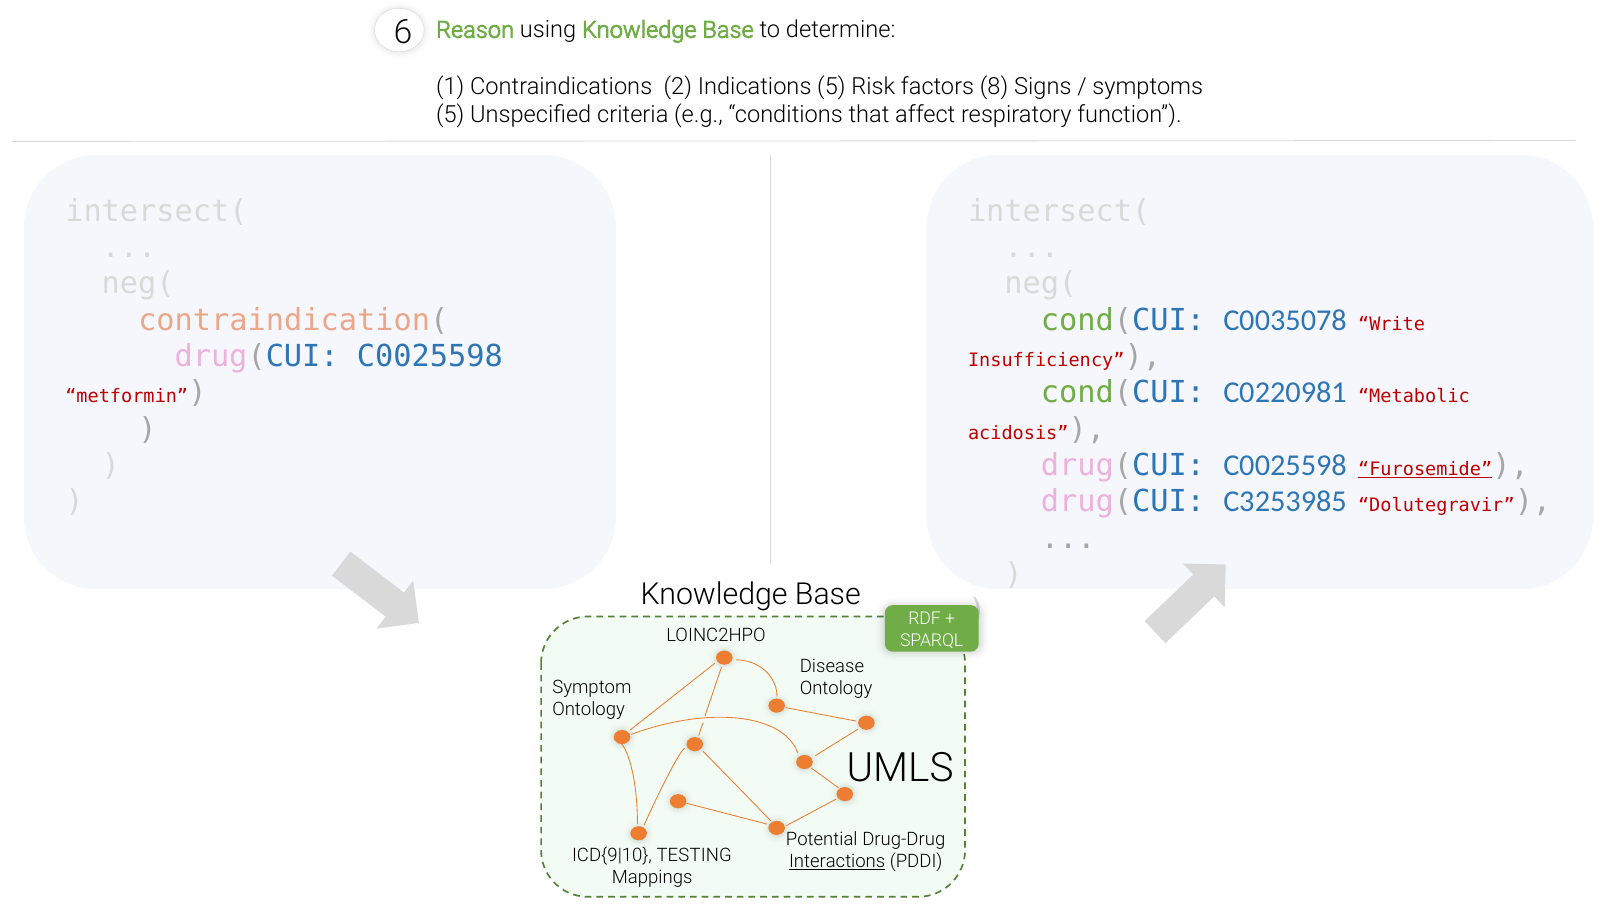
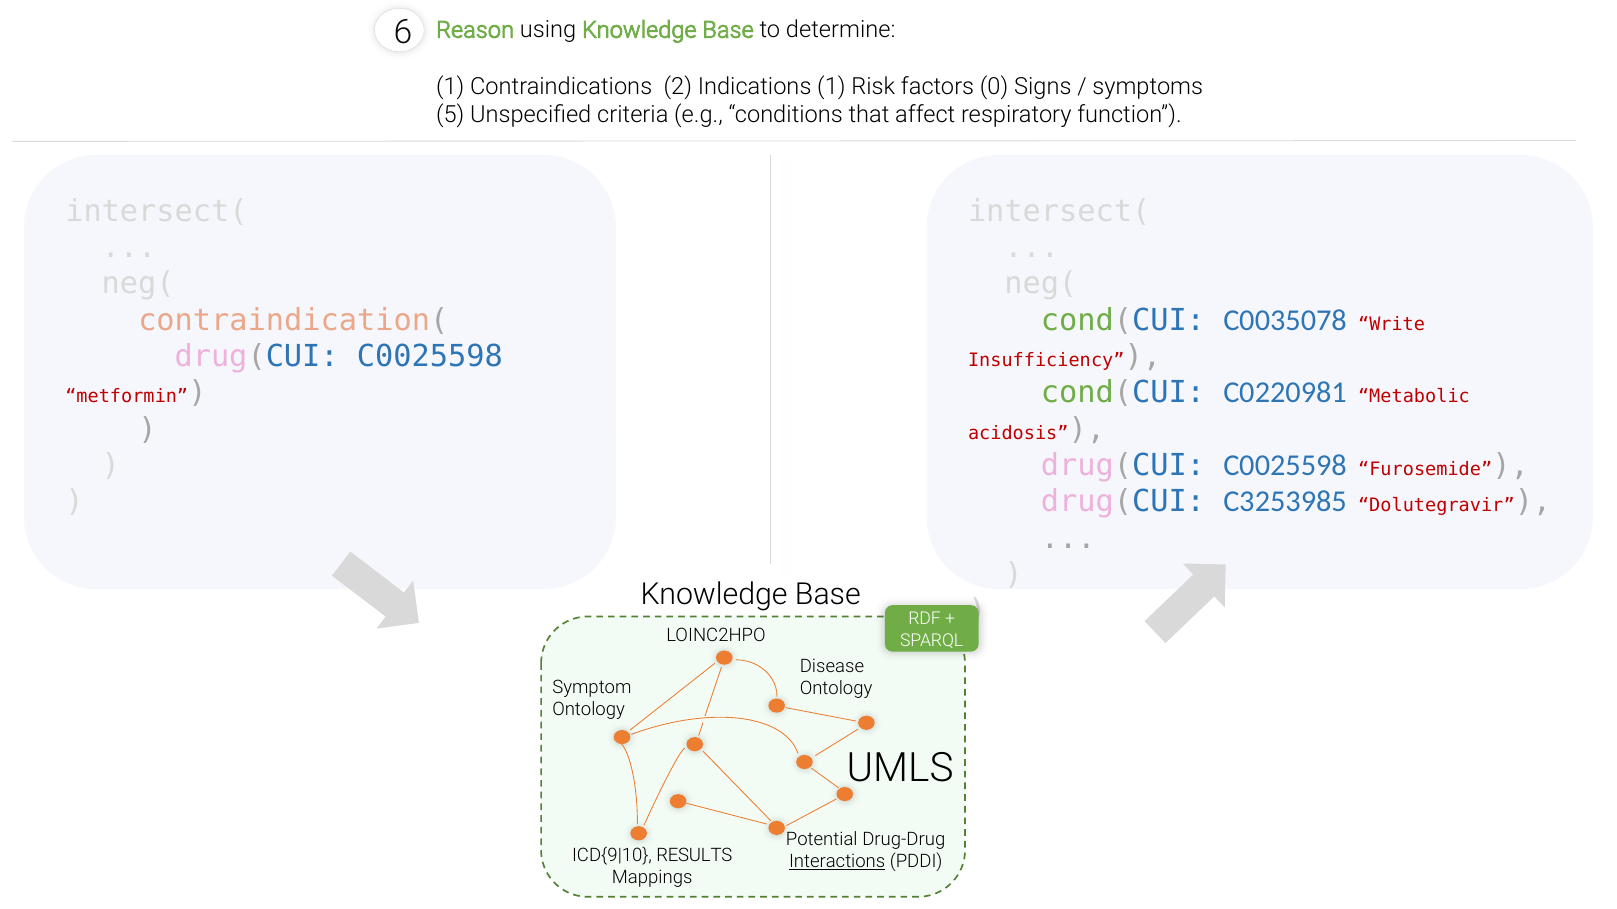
Indications 5: 5 -> 1
8: 8 -> 0
Furosemide underline: present -> none
TESTING: TESTING -> RESULTS
